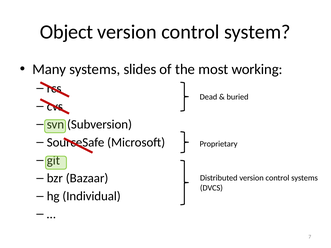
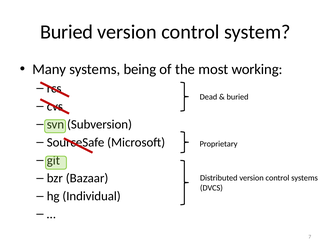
Object at (67, 32): Object -> Buried
slides: slides -> being
